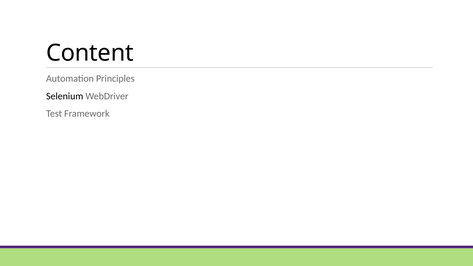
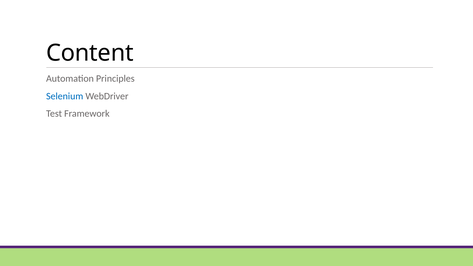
Selenium colour: black -> blue
